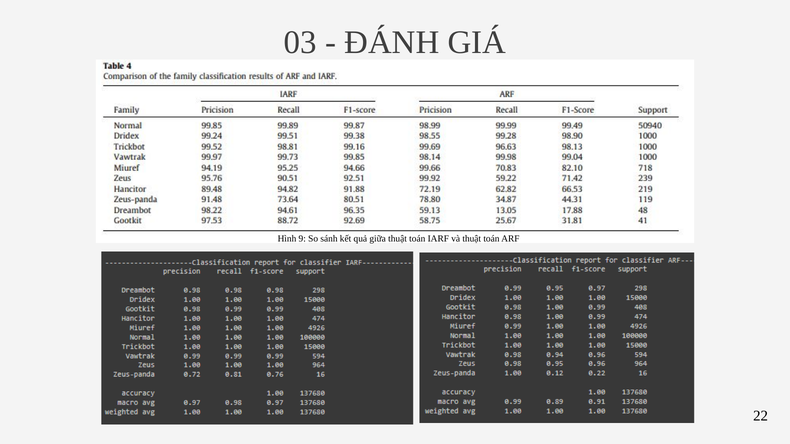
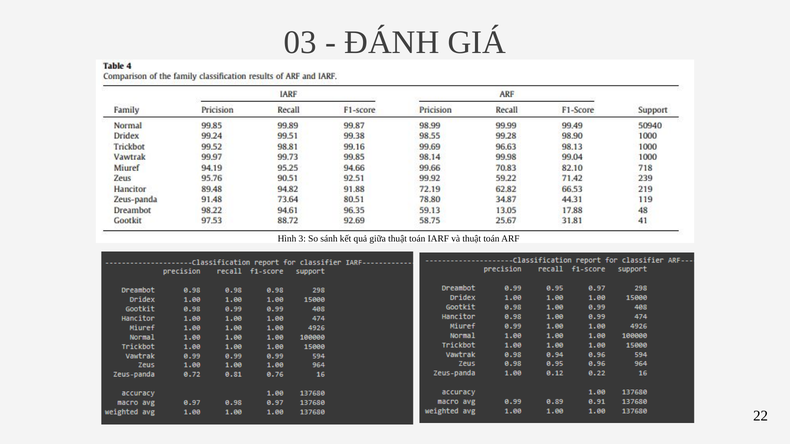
9: 9 -> 3
